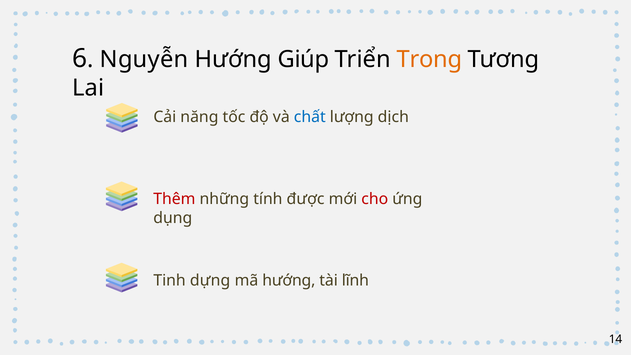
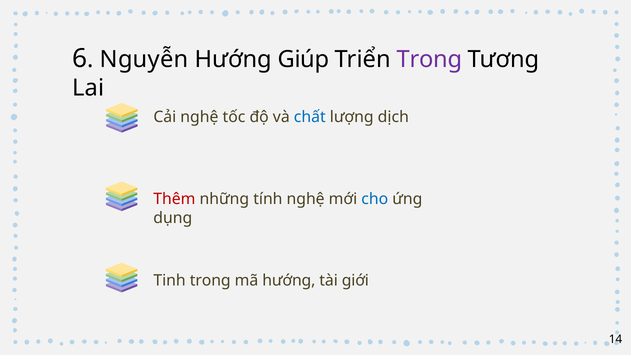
Trong at (429, 59) colour: orange -> purple
Cải năng: năng -> nghệ
tính được: được -> nghệ
cho colour: red -> blue
Tinh dựng: dựng -> trong
lĩnh: lĩnh -> giới
